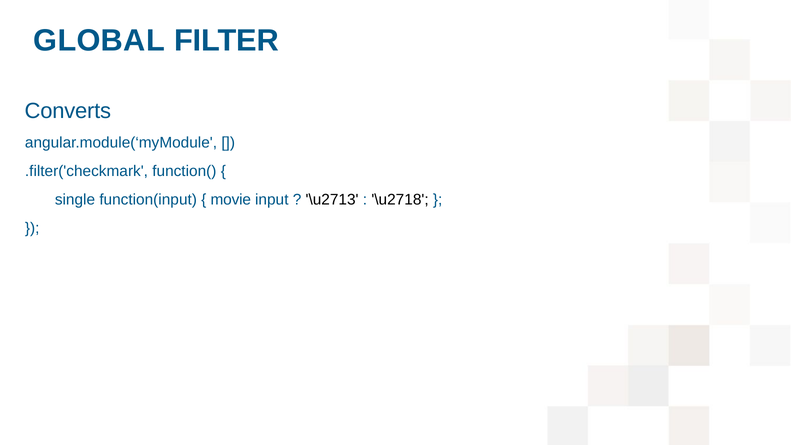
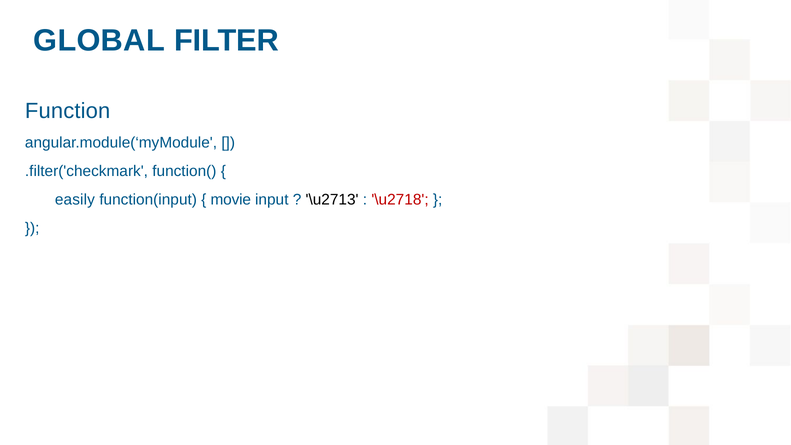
Converts: Converts -> Function
single: single -> easily
\u2718 colour: black -> red
